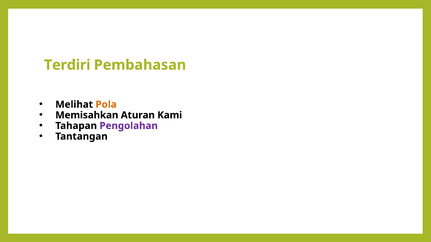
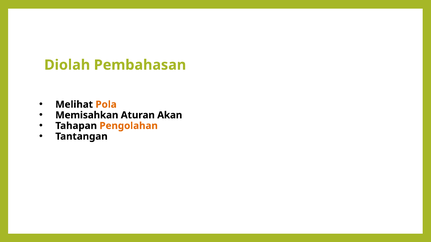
Terdiri: Terdiri -> Diolah
Kami: Kami -> Akan
Pengolahan colour: purple -> orange
